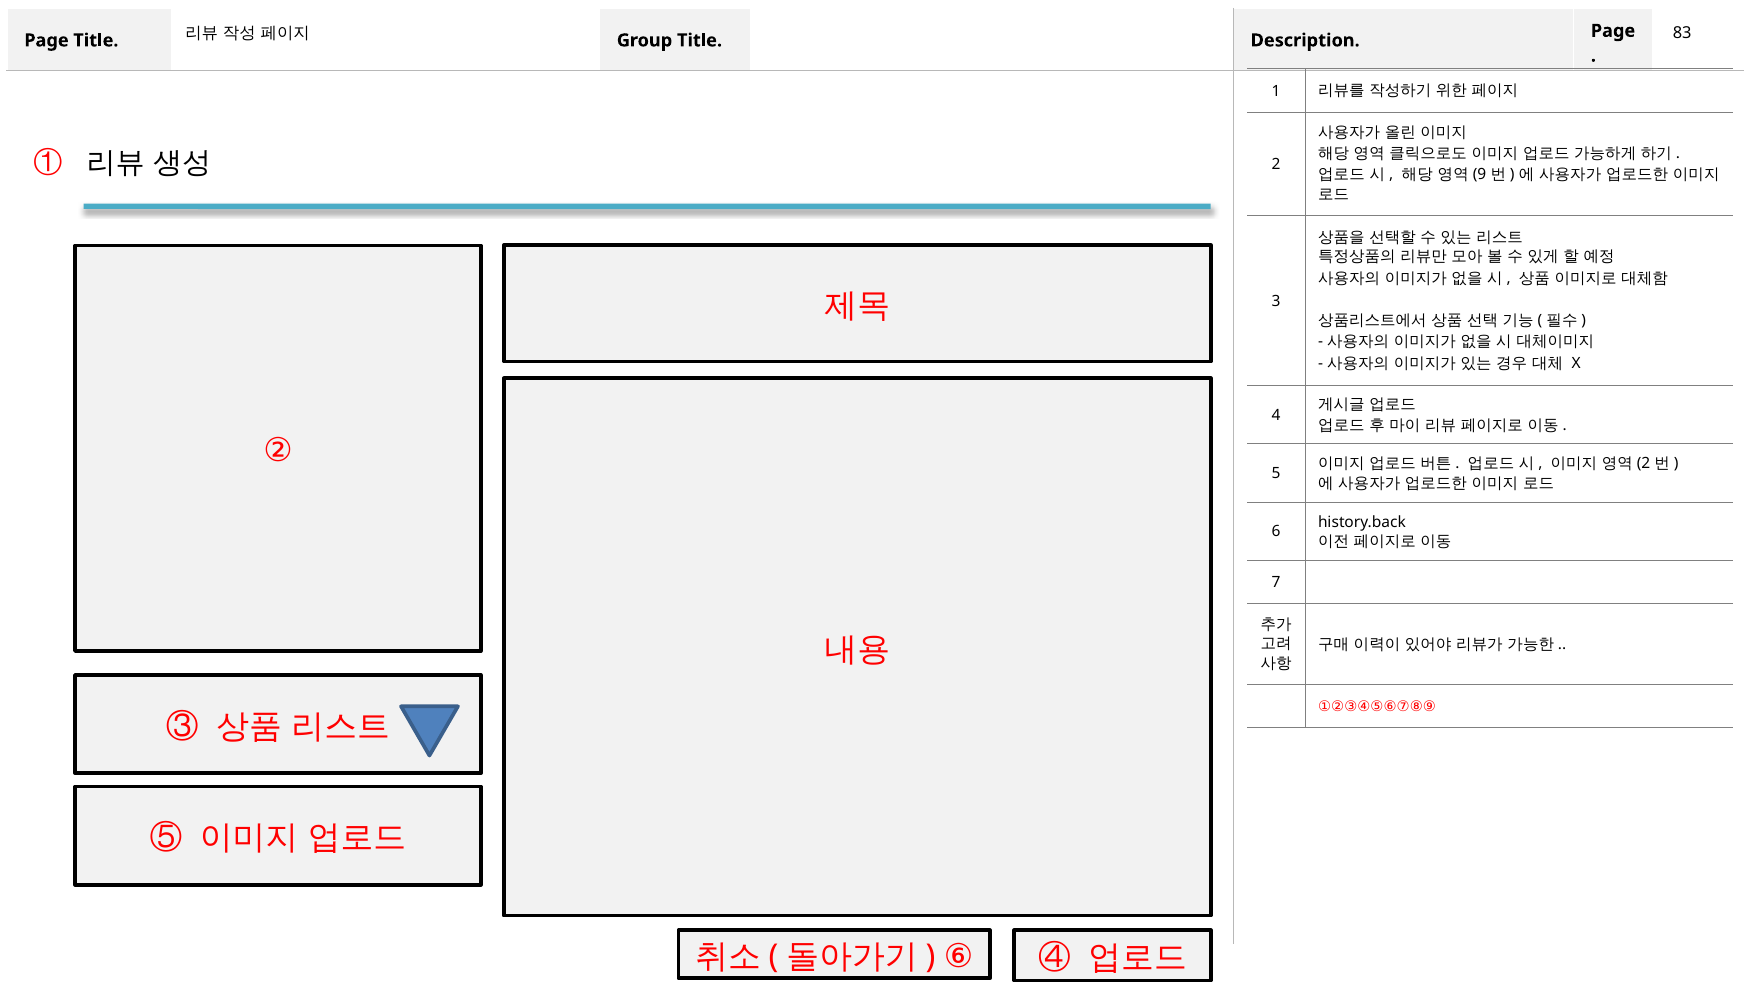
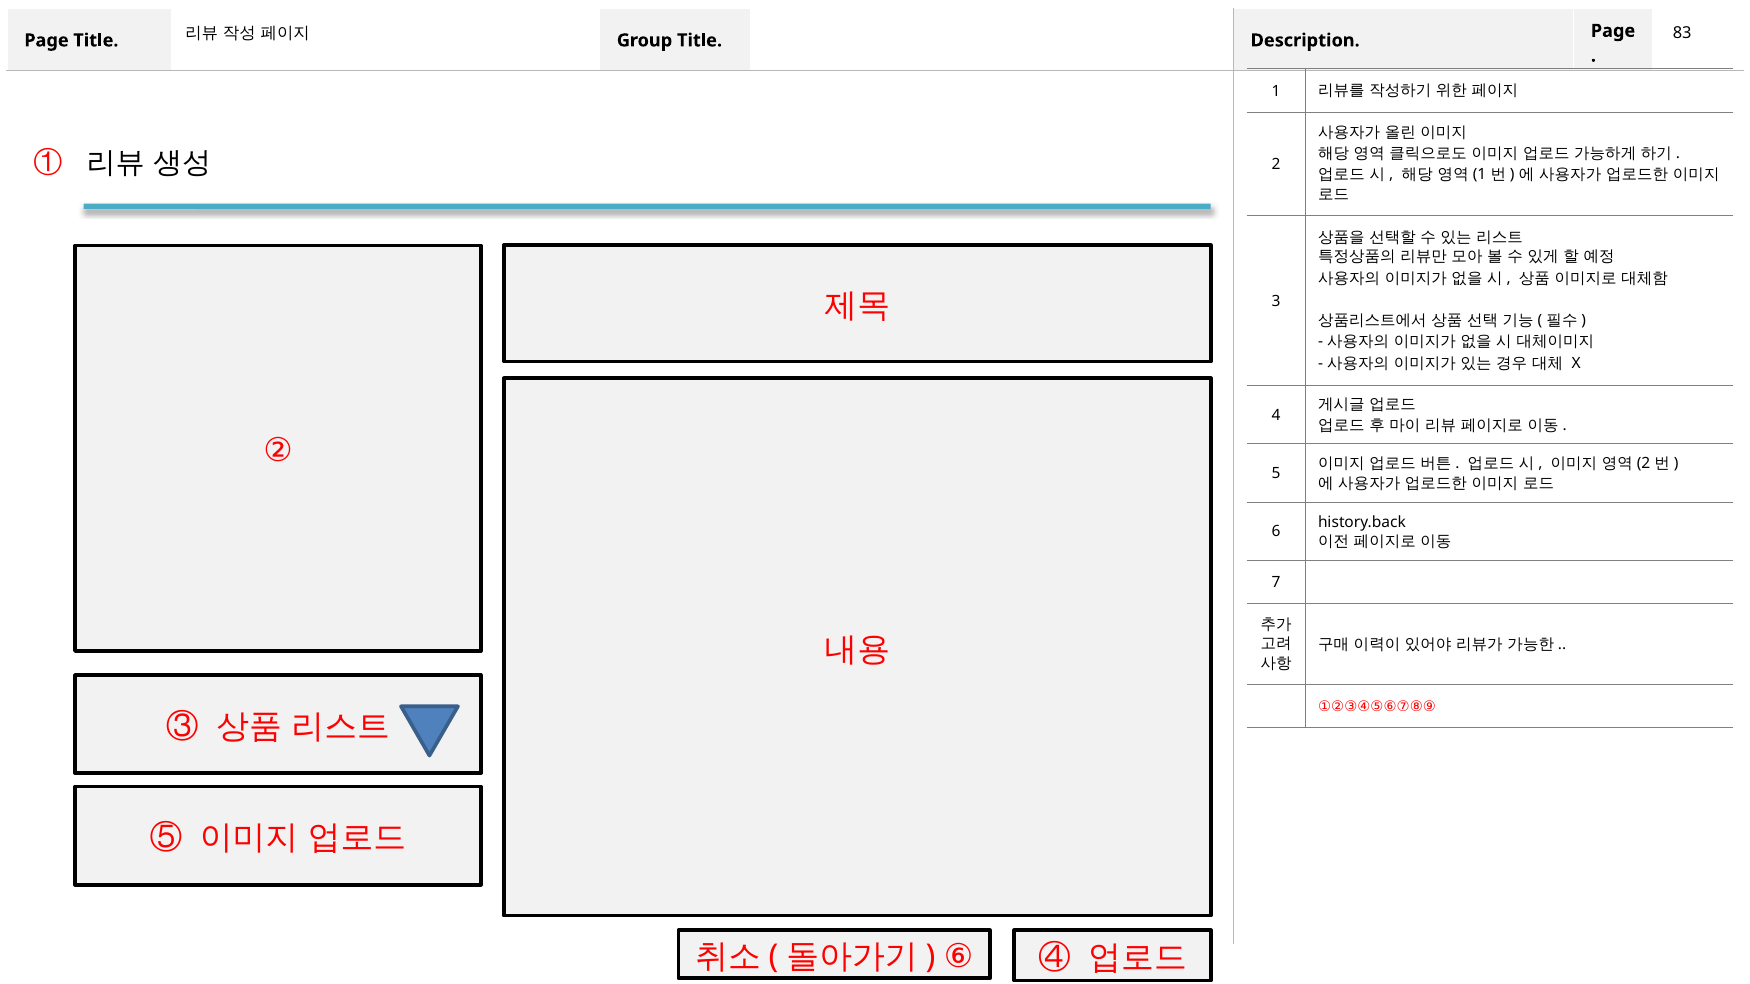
9 at (1480, 175): 9 -> 1
